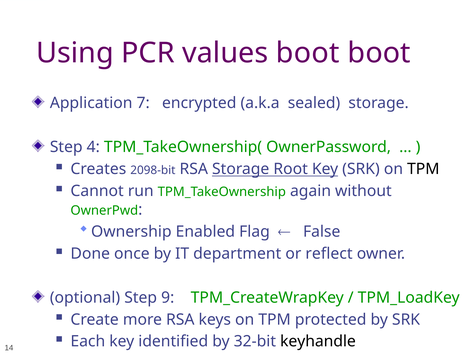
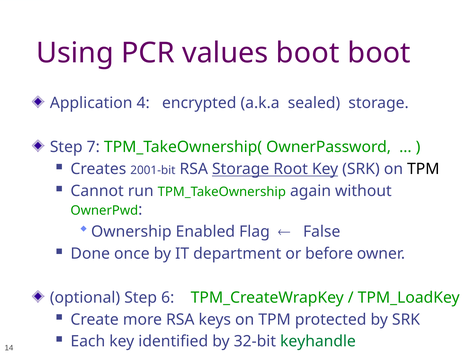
7: 7 -> 4
4: 4 -> 7
2098-bit: 2098-bit -> 2001-bit
reflect: reflect -> before
9: 9 -> 6
keyhandle colour: black -> green
